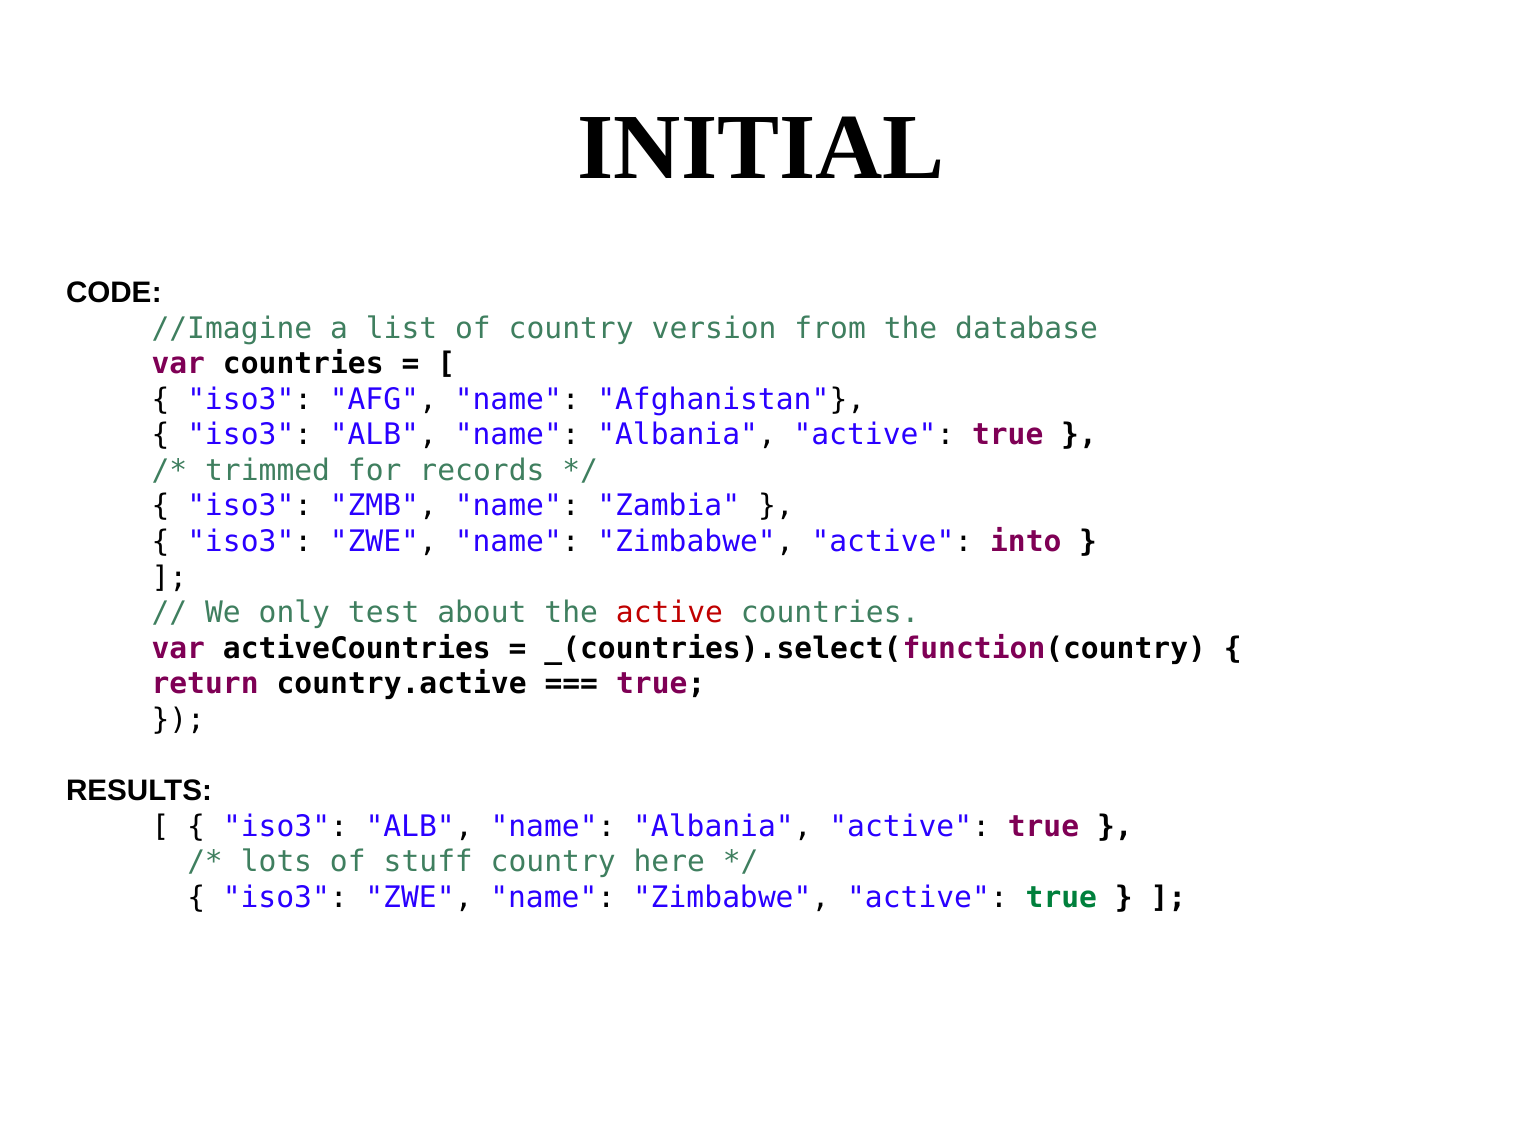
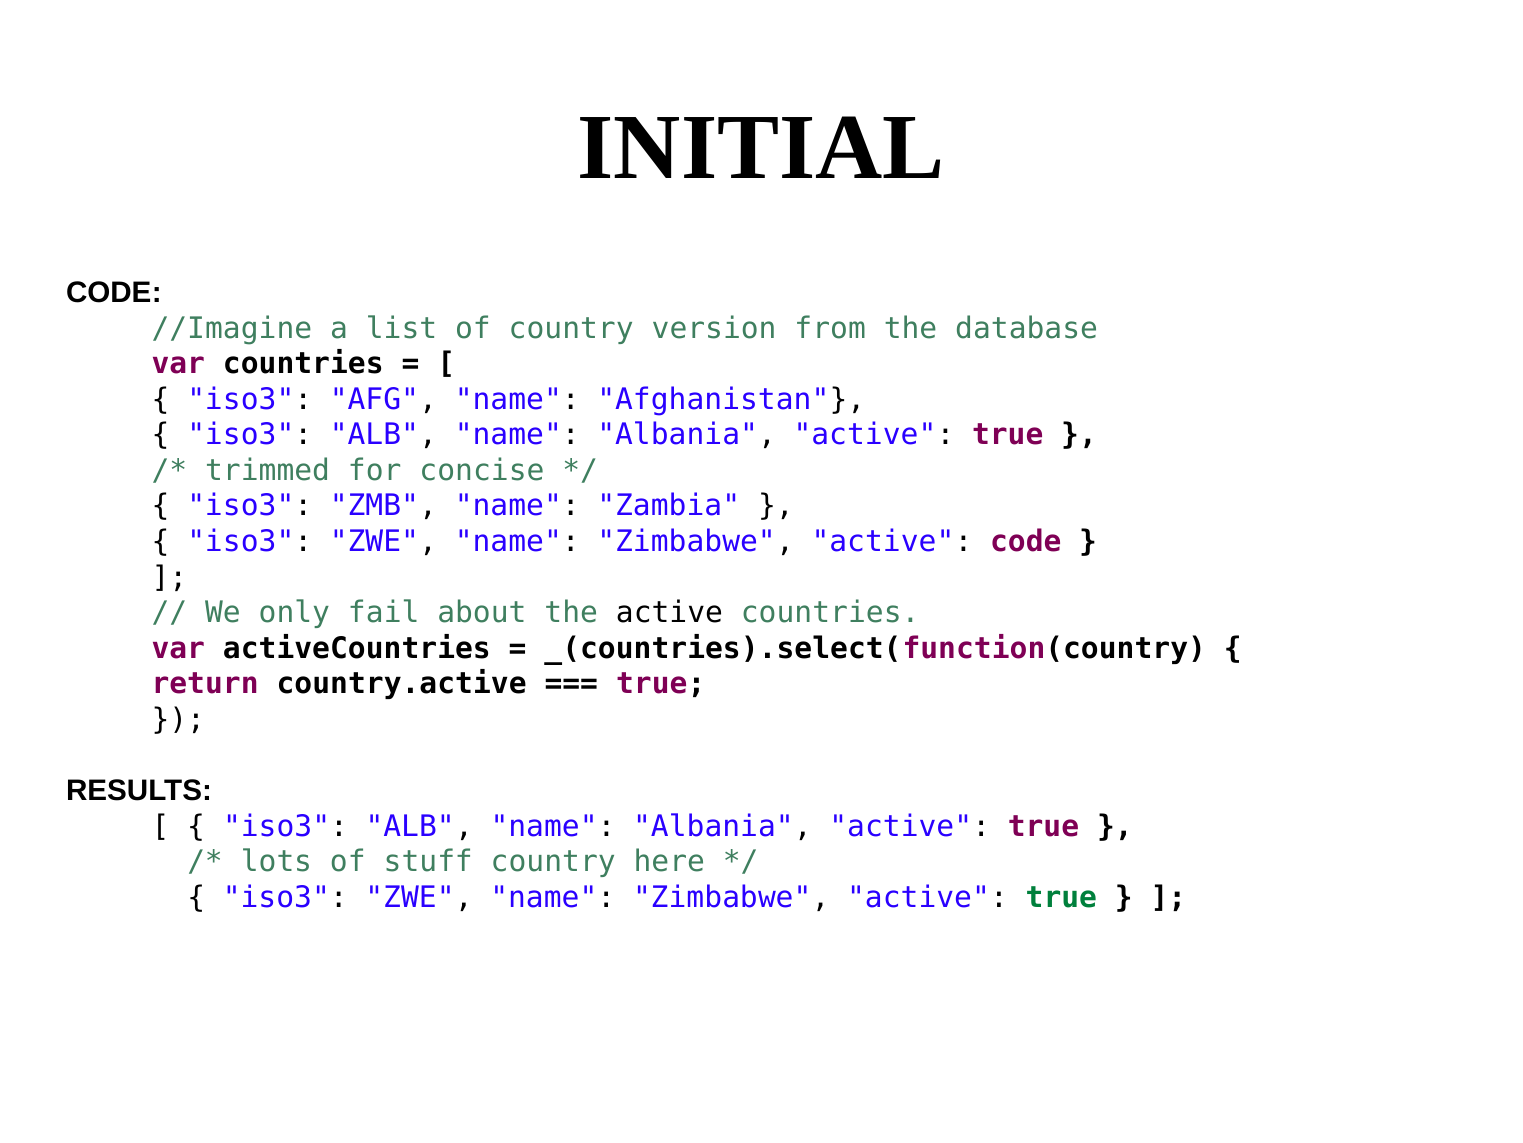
records: records -> concise
active into: into -> code
test: test -> fail
active at (669, 612) colour: red -> black
